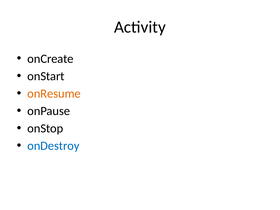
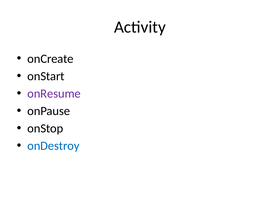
onResume colour: orange -> purple
